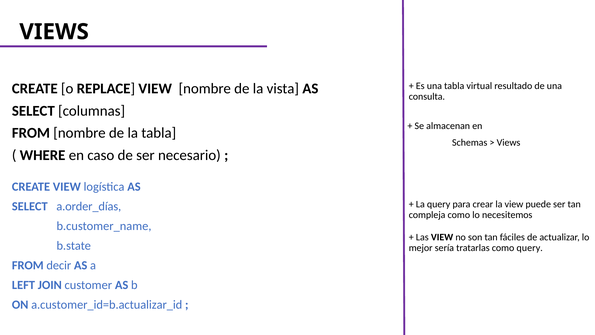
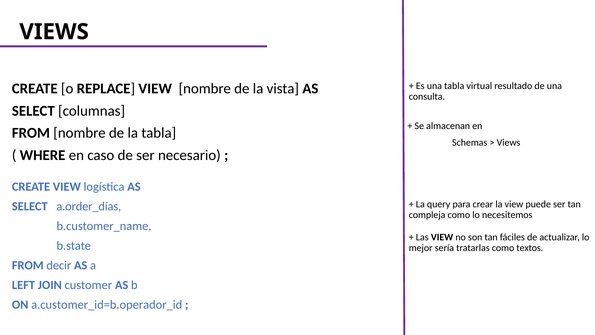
como query: query -> textos
a.customer_id=b.actualizar_id: a.customer_id=b.actualizar_id -> a.customer_id=b.operador_id
